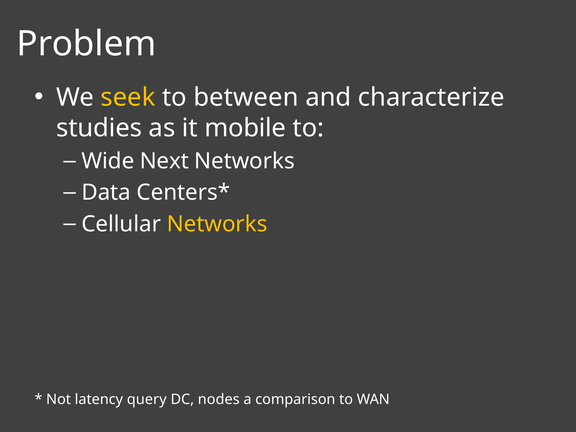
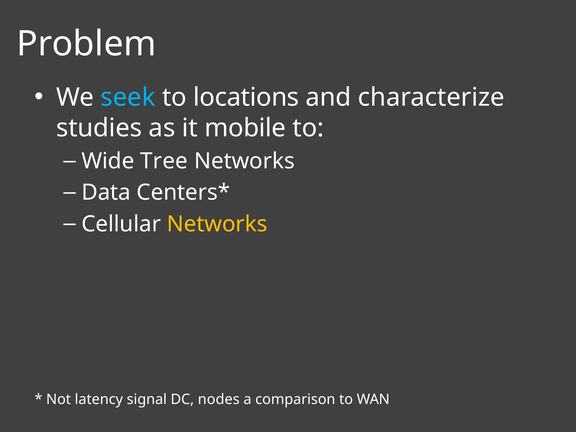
seek colour: yellow -> light blue
between: between -> locations
Next: Next -> Tree
query: query -> signal
